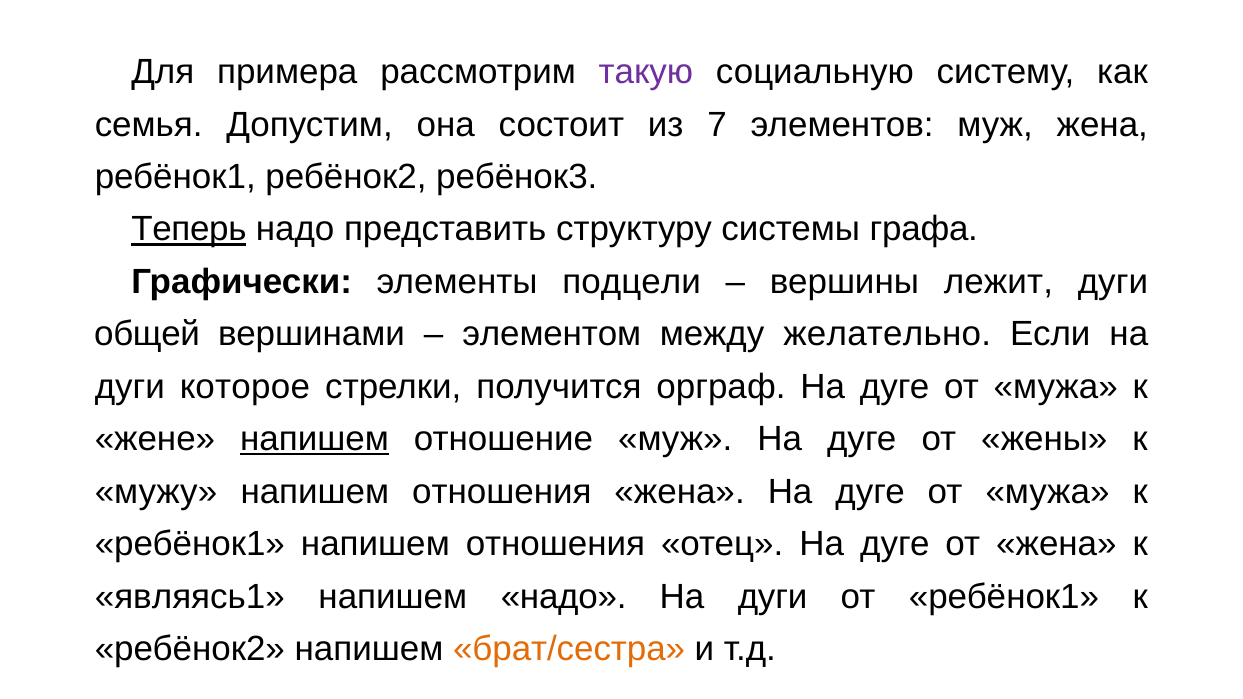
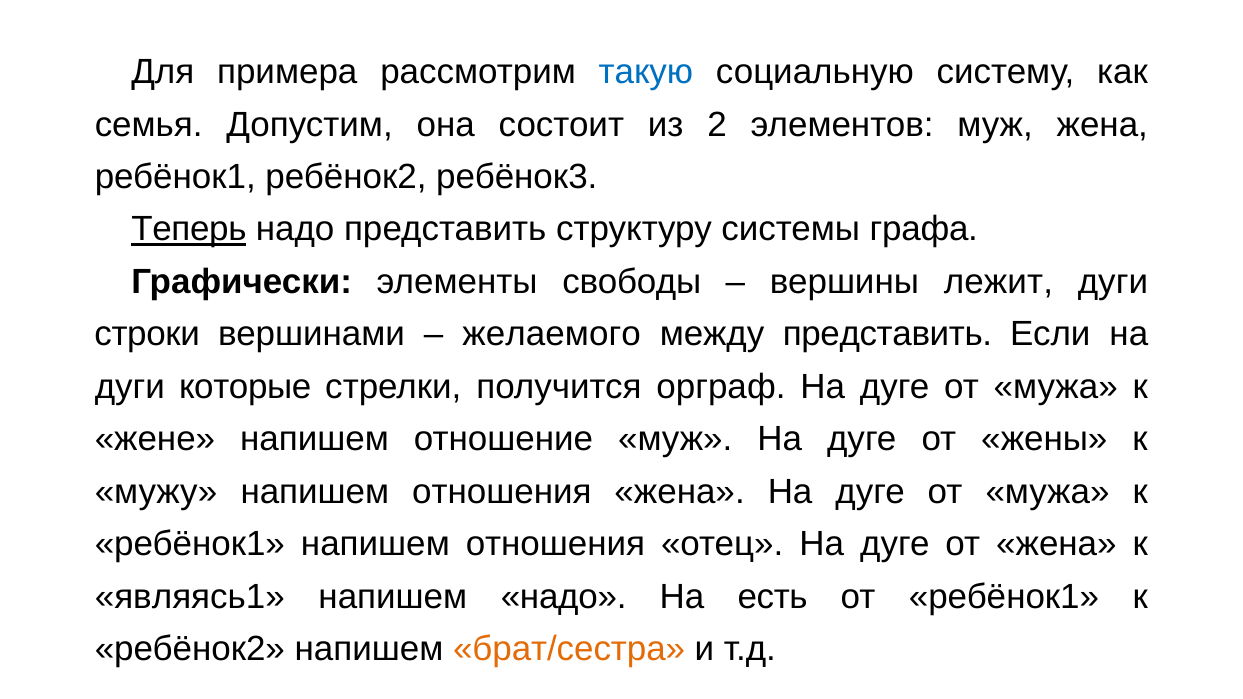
такую colour: purple -> blue
7: 7 -> 2
подцели: подцели -> свободы
общей: общей -> строки
элементом: элементом -> желаемого
между желательно: желательно -> представить
которое: которое -> которые
напишем at (315, 439) underline: present -> none
дуги at (773, 597): дуги -> есть
